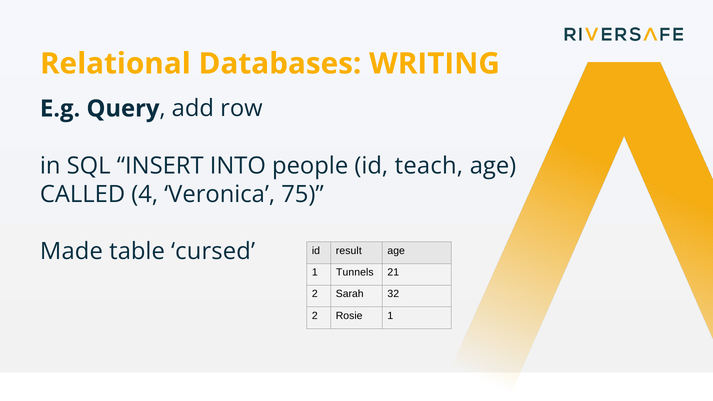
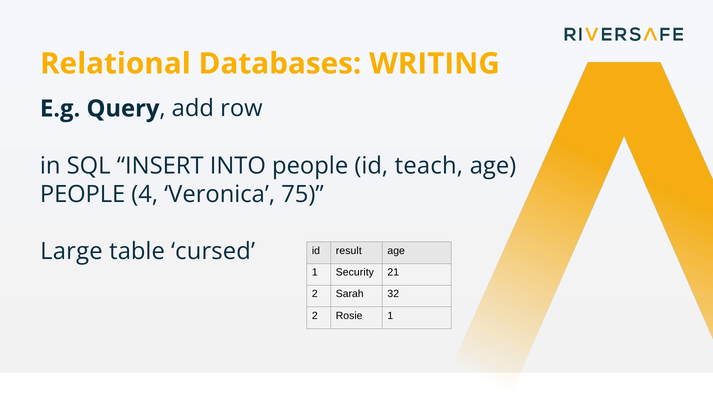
CALLED at (83, 194): CALLED -> PEOPLE
Made: Made -> Large
Tunnels: Tunnels -> Security
